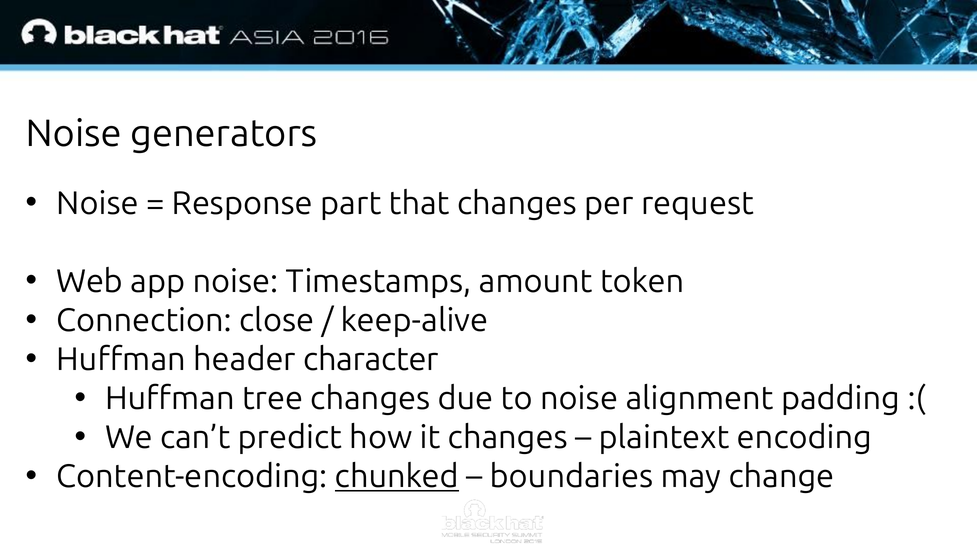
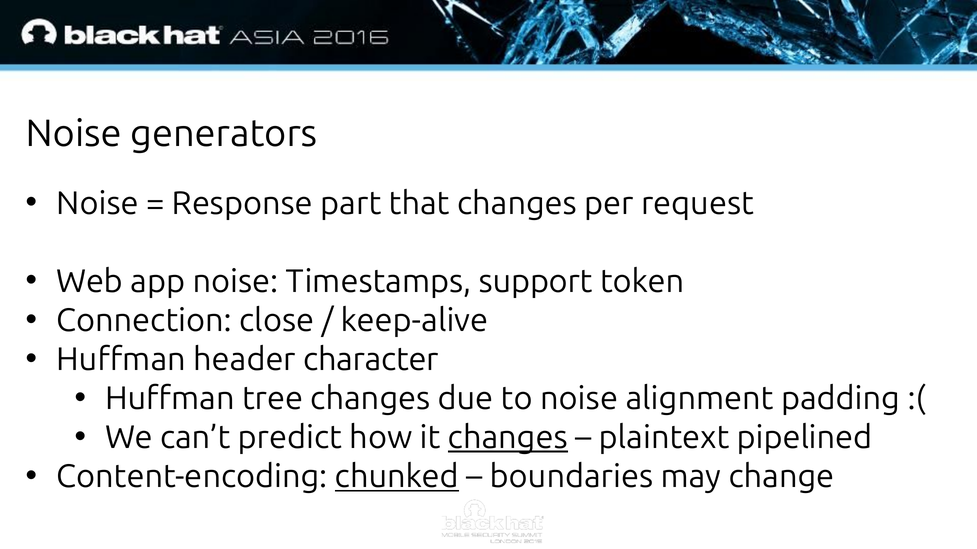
amount: amount -> support
changes at (508, 438) underline: none -> present
encoding: encoding -> pipelined
